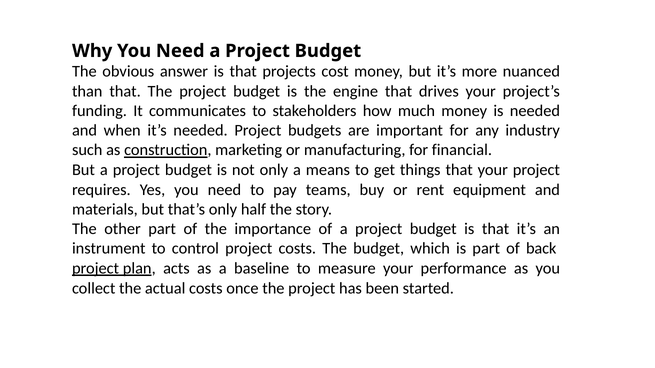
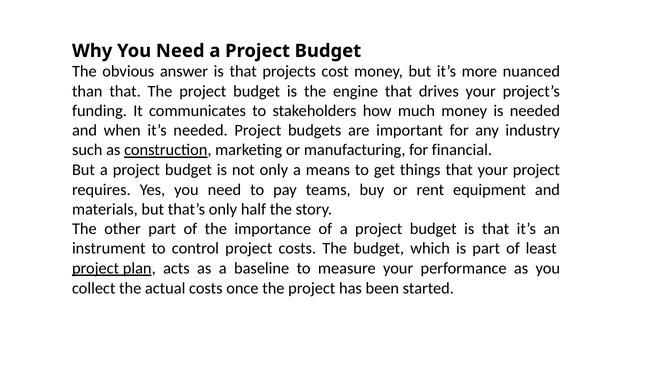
back: back -> least
